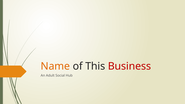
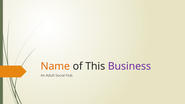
Business colour: red -> purple
